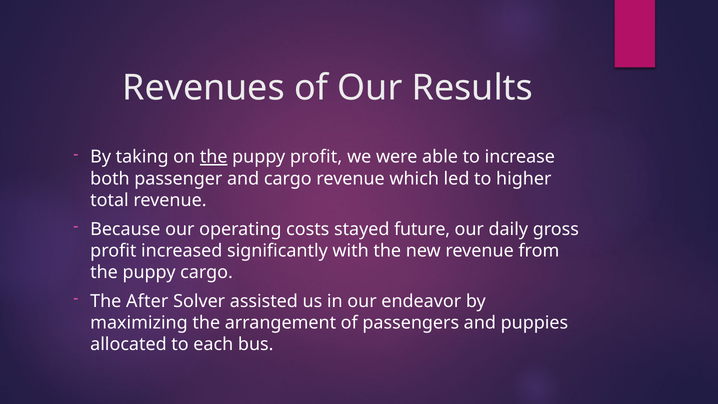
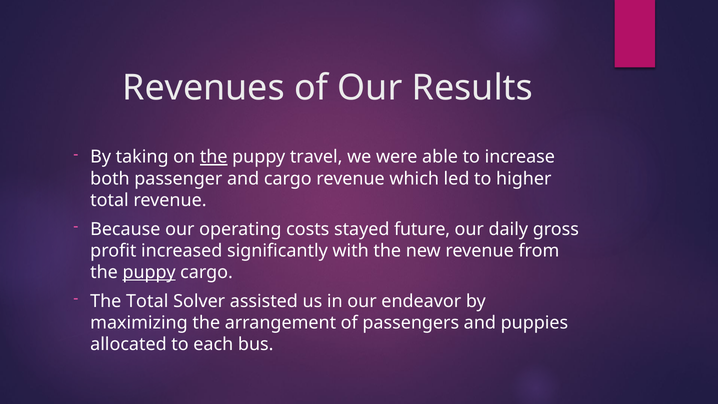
puppy profit: profit -> travel
puppy at (149, 272) underline: none -> present
The After: After -> Total
